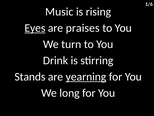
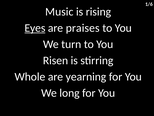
Drink: Drink -> Risen
Stands: Stands -> Whole
yearning underline: present -> none
